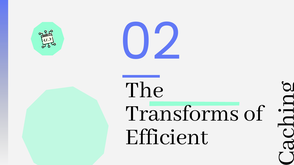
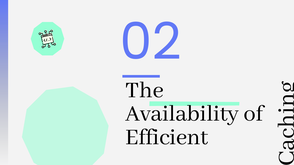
Transforms: Transforms -> Availability
